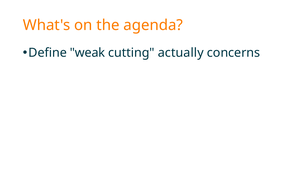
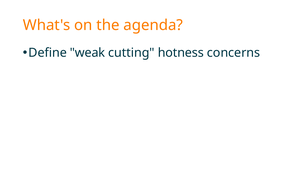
actually: actually -> hotness
